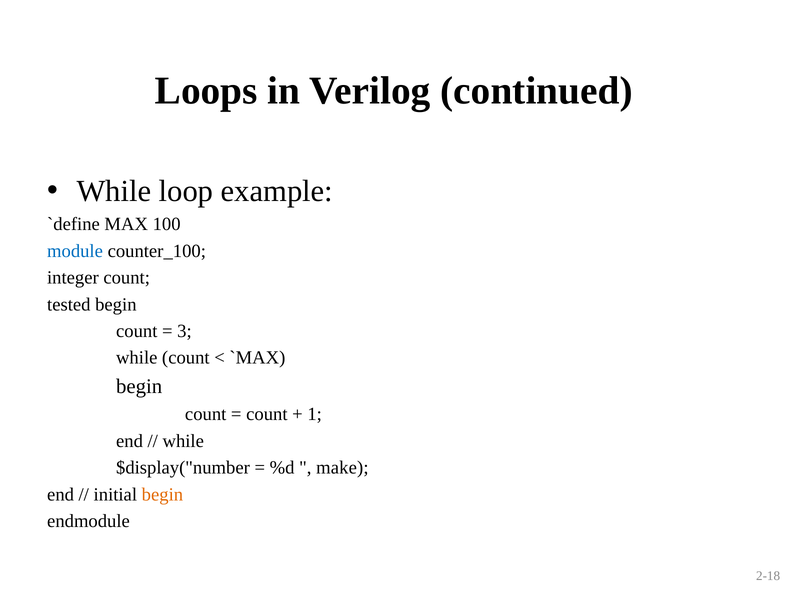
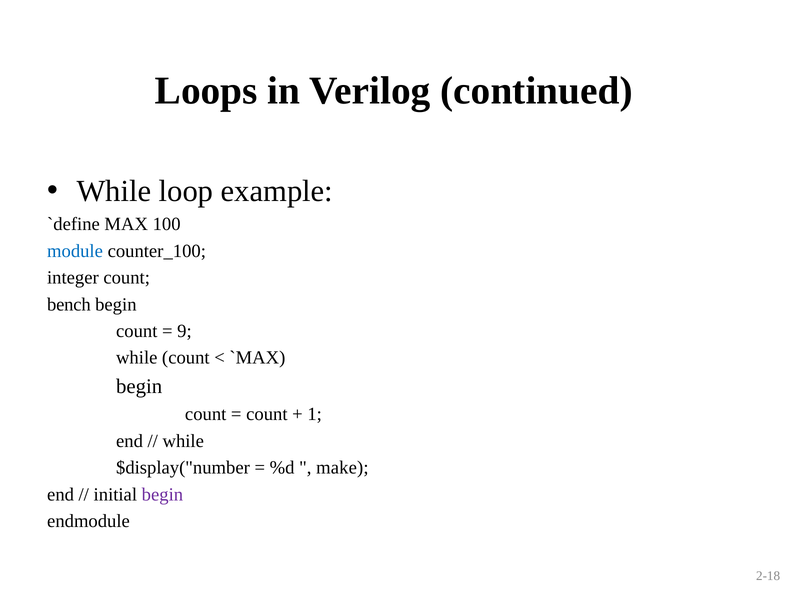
tested: tested -> bench
3: 3 -> 9
begin at (162, 494) colour: orange -> purple
